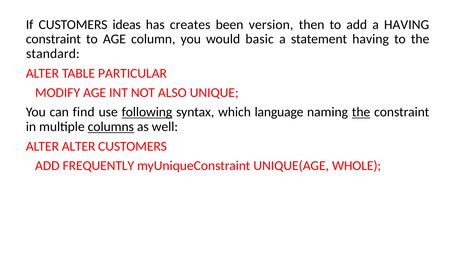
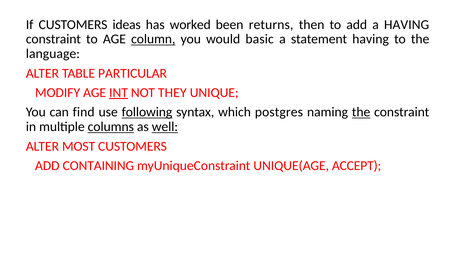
creates: creates -> worked
version: version -> returns
column underline: none -> present
standard: standard -> language
INT underline: none -> present
ALSO: ALSO -> THEY
language: language -> postgres
well underline: none -> present
ALTER ALTER: ALTER -> MOST
FREQUENTLY: FREQUENTLY -> CONTAINING
WHOLE: WHOLE -> ACCEPT
